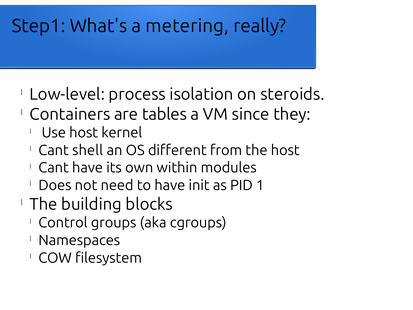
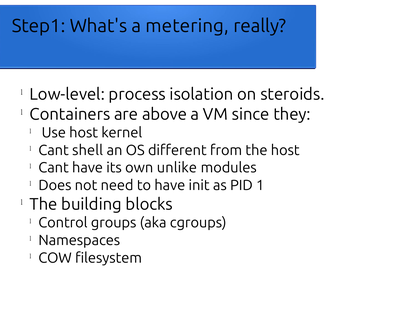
tables: tables -> above
within: within -> unlike
